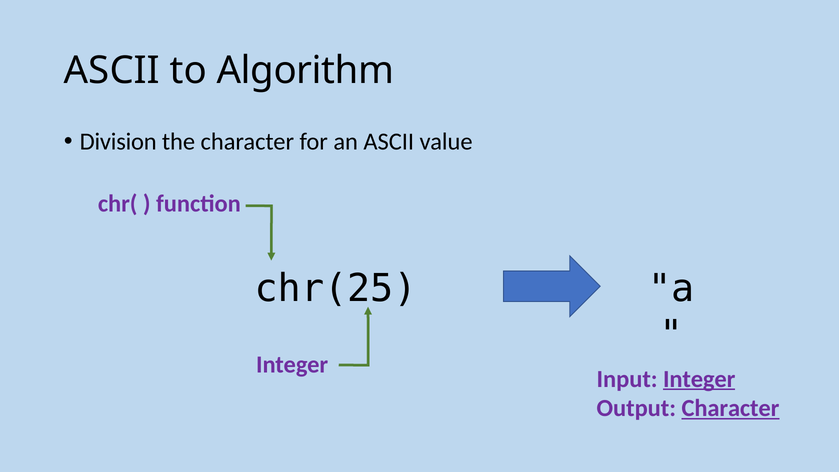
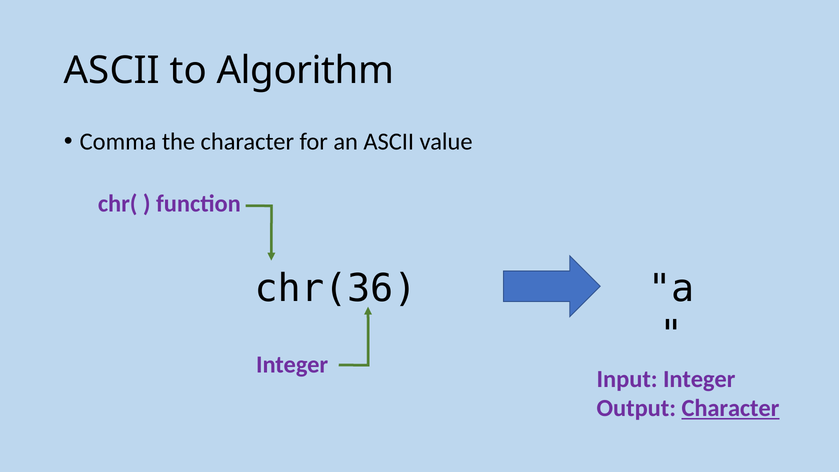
Division: Division -> Comma
chr(25: chr(25 -> chr(36
Integer at (699, 379) underline: present -> none
